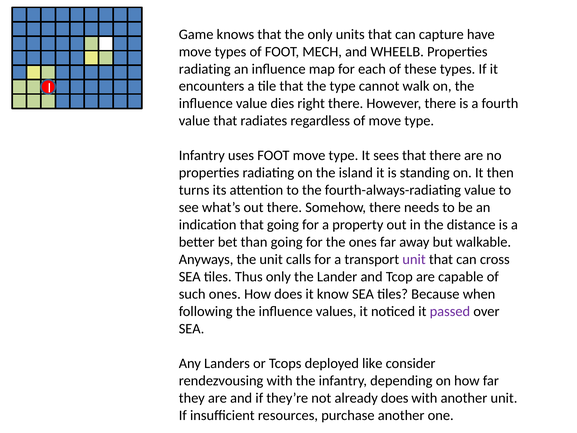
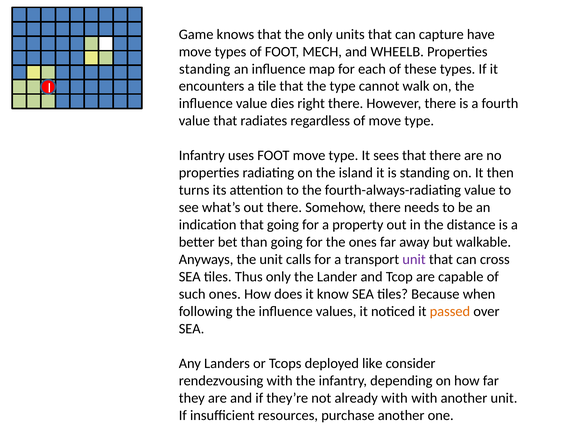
radiating at (205, 69): radiating -> standing
passed colour: purple -> orange
already does: does -> with
